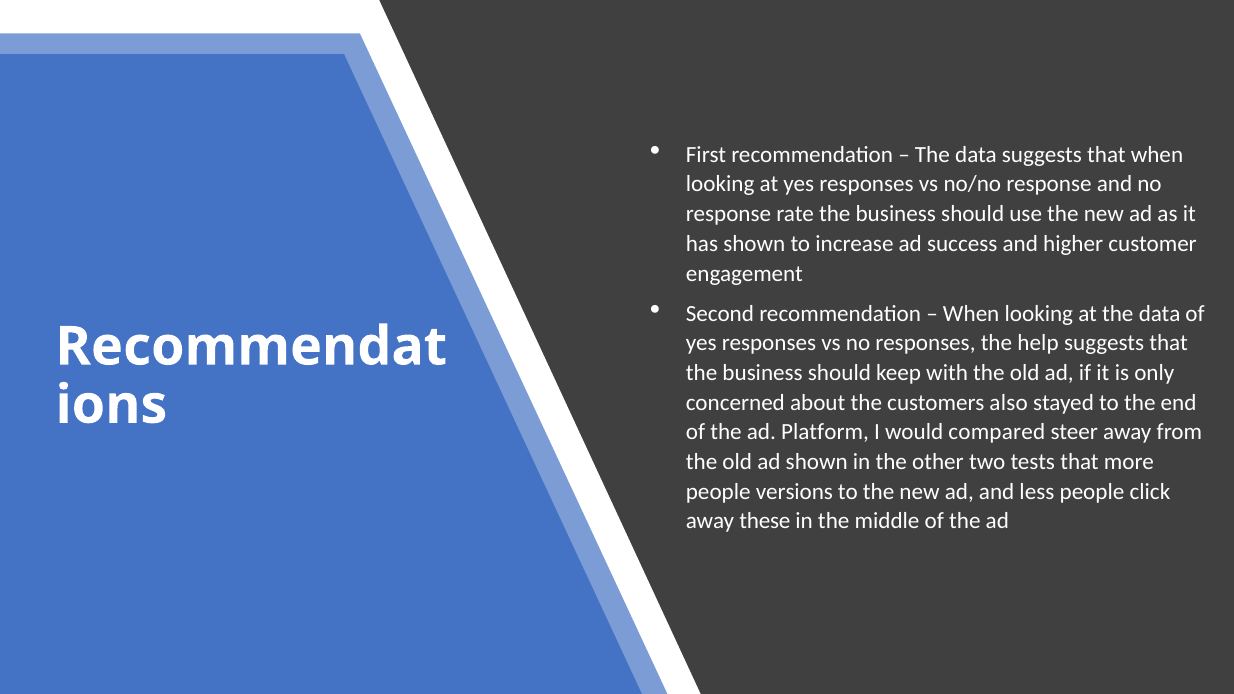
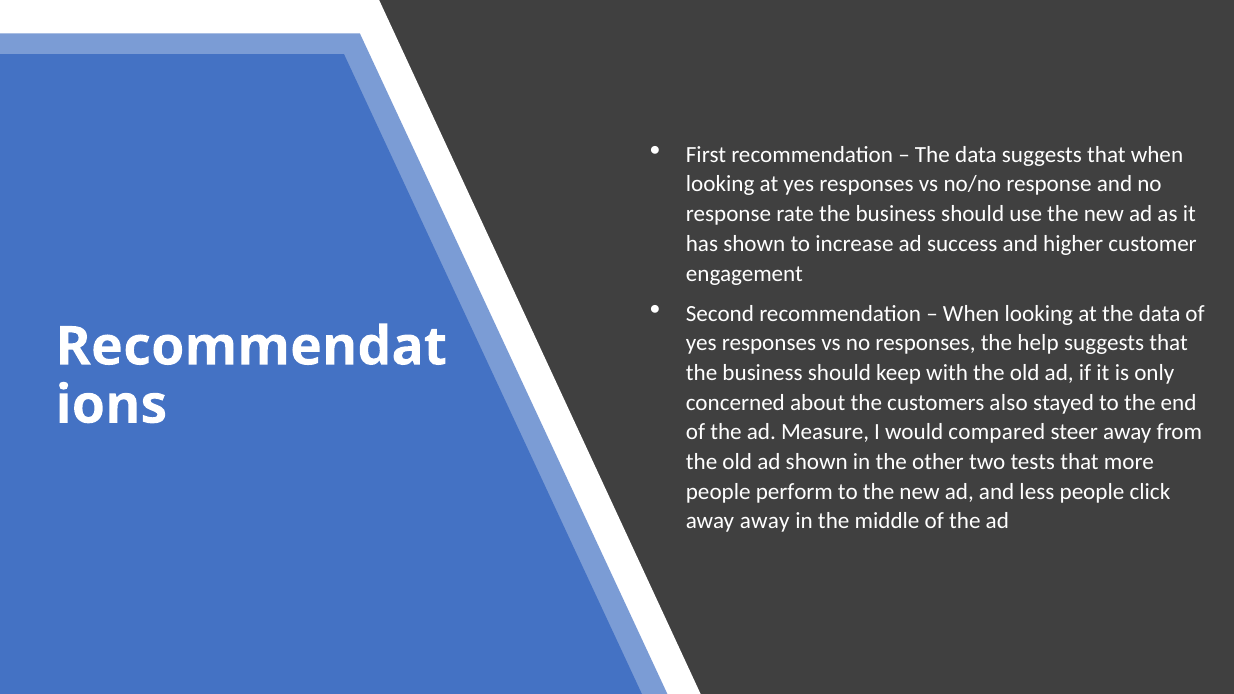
Platform: Platform -> Measure
versions: versions -> perform
away these: these -> away
